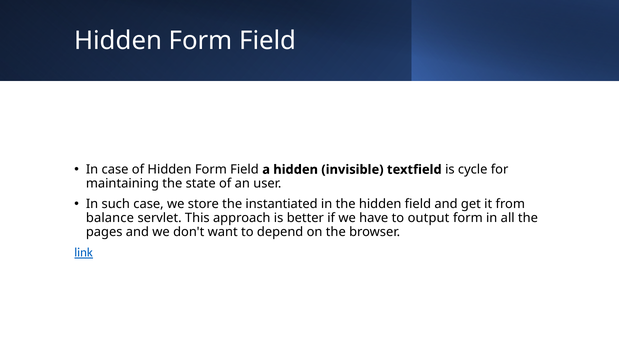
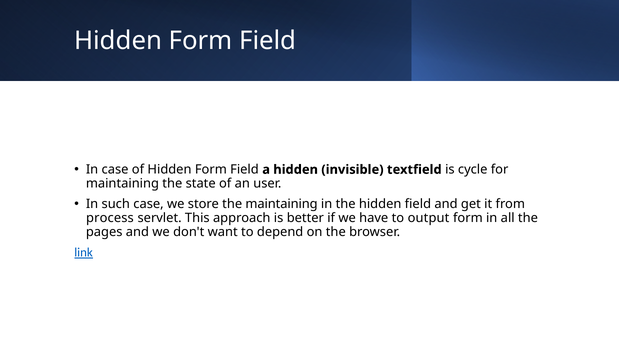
the instantiated: instantiated -> maintaining
balance: balance -> process
